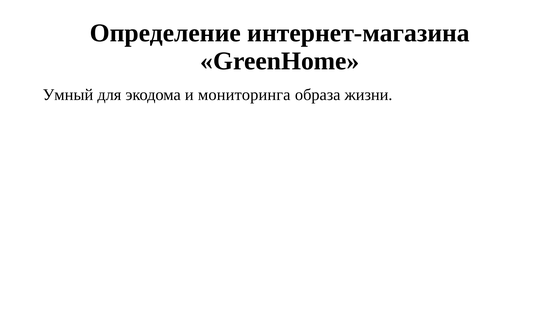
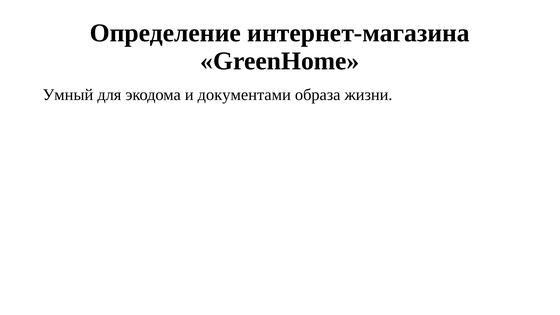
мониторинга: мониторинга -> документами
